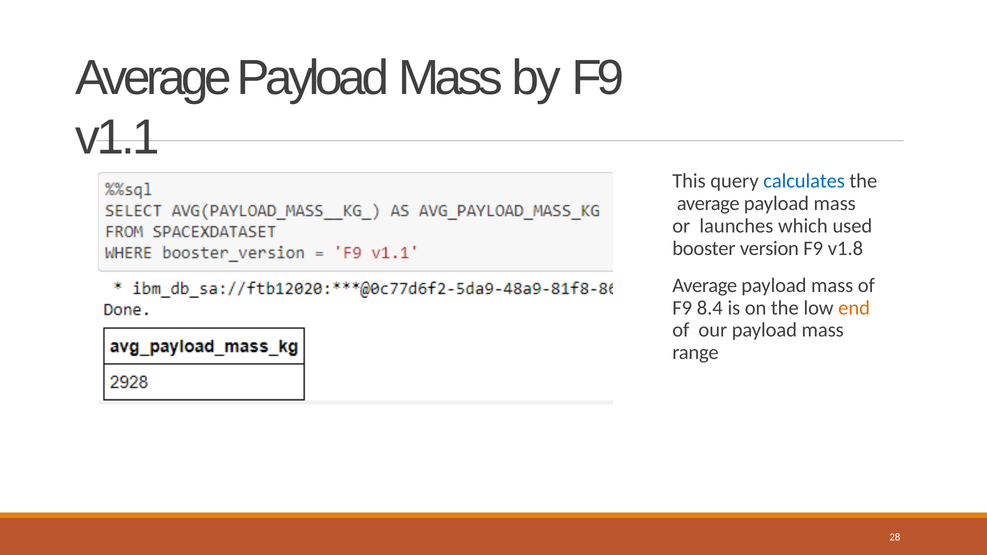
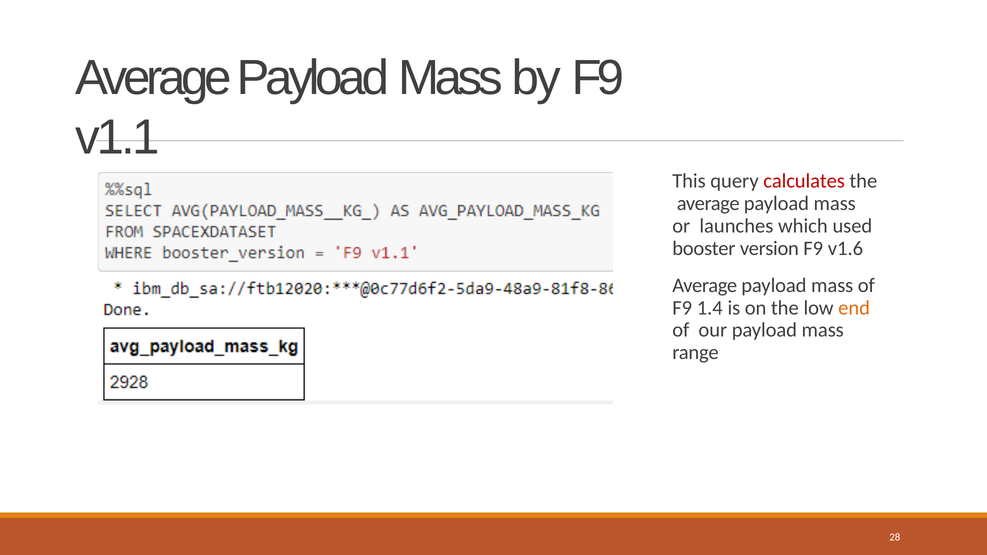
calculates colour: blue -> red
v1.8: v1.8 -> v1.6
8.4: 8.4 -> 1.4
